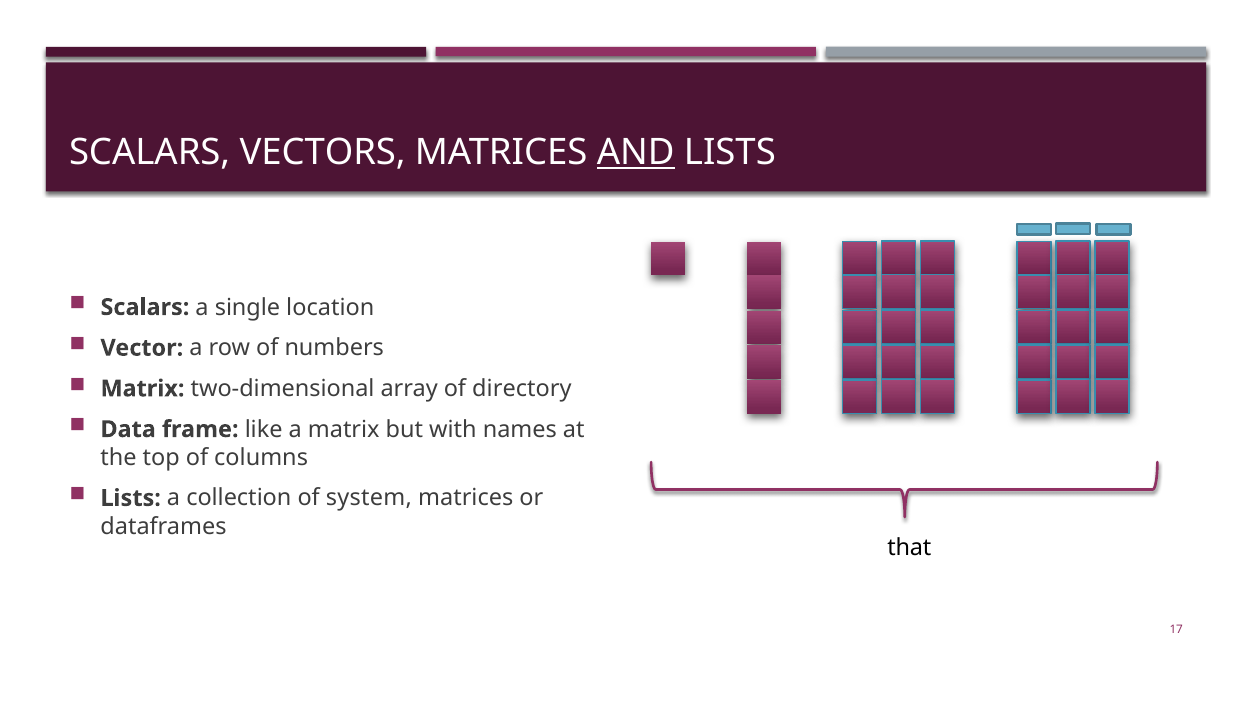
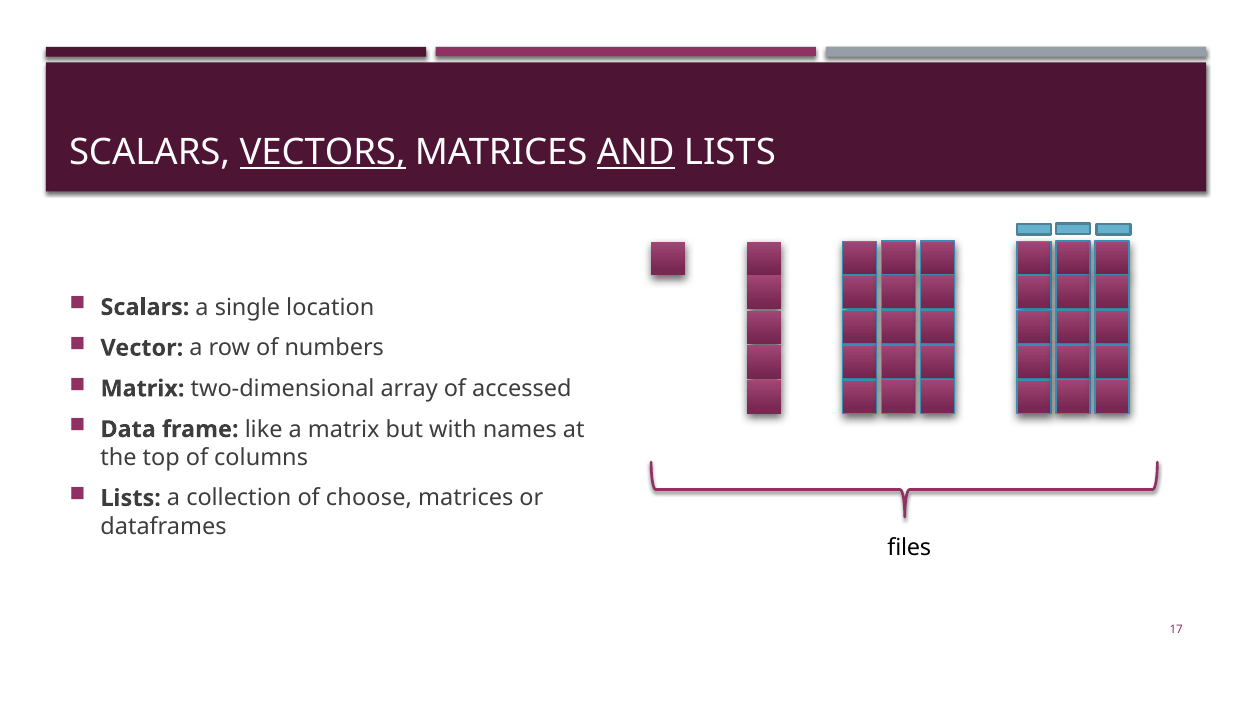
VECTORS underline: none -> present
directory: directory -> accessed
system: system -> choose
that: that -> files
